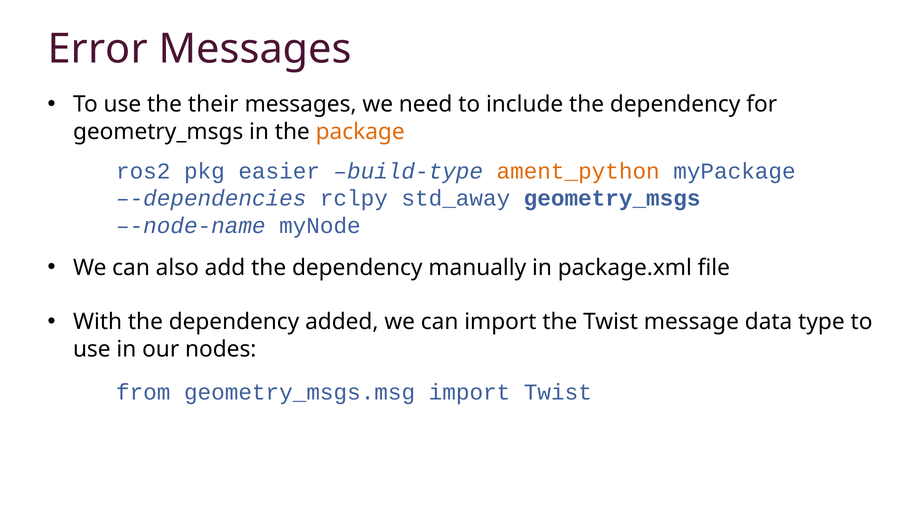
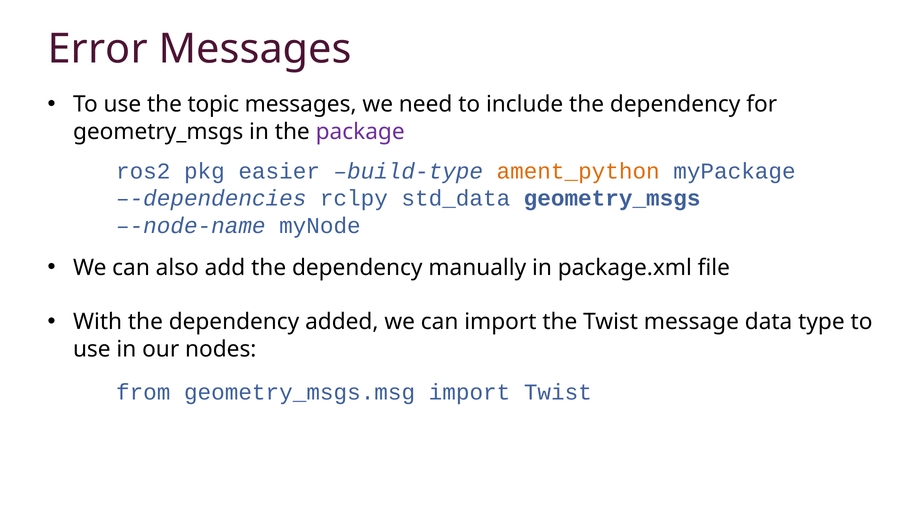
their: their -> topic
package colour: orange -> purple
std_away: std_away -> std_data
